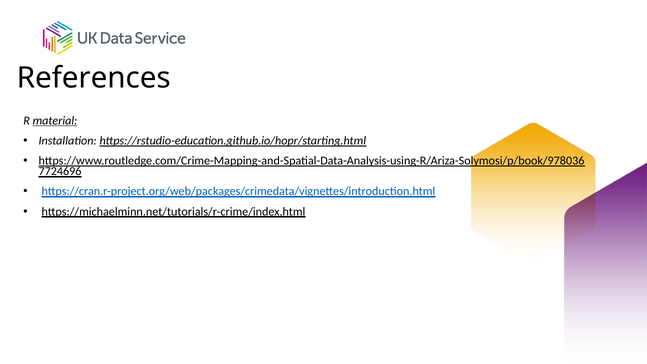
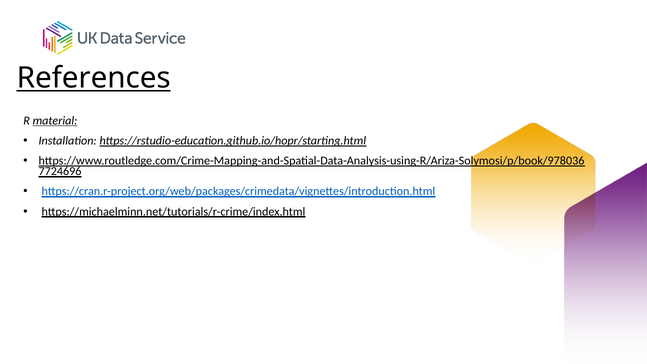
References underline: none -> present
